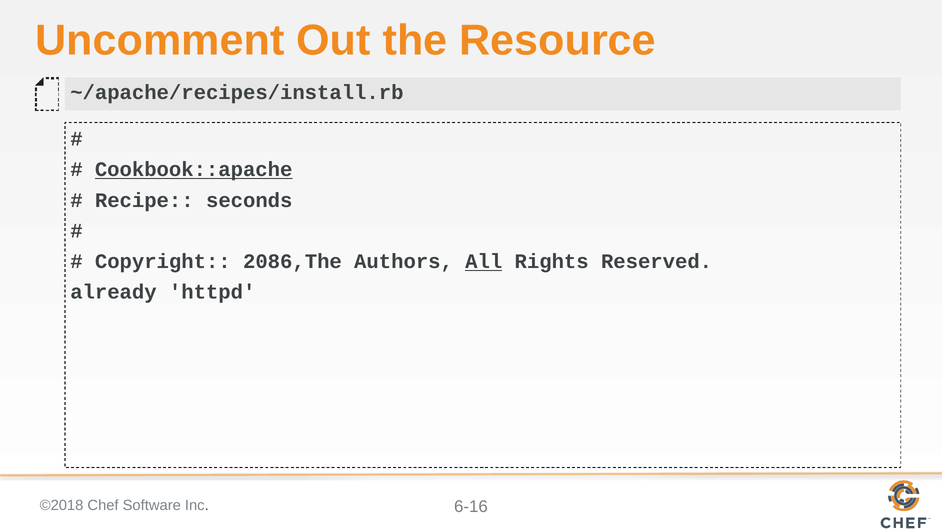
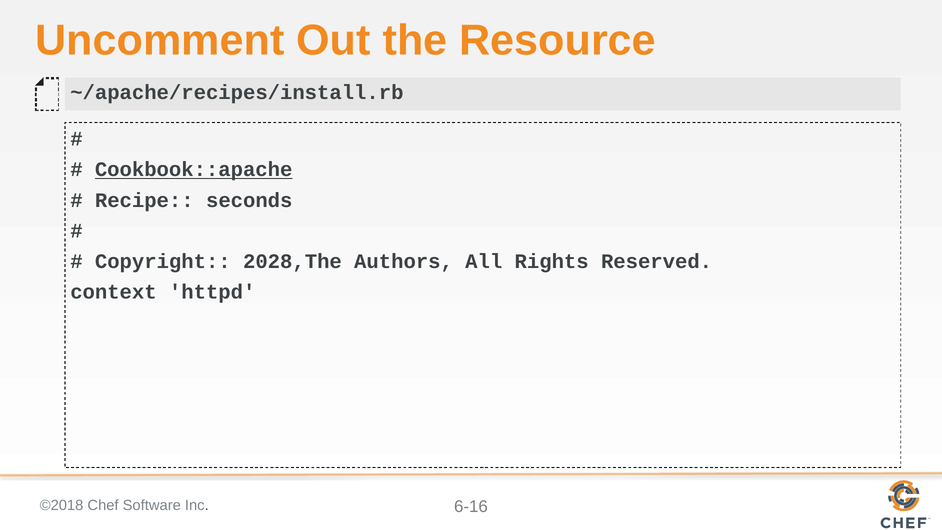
2086,The: 2086,The -> 2028,The
All underline: present -> none
already: already -> context
